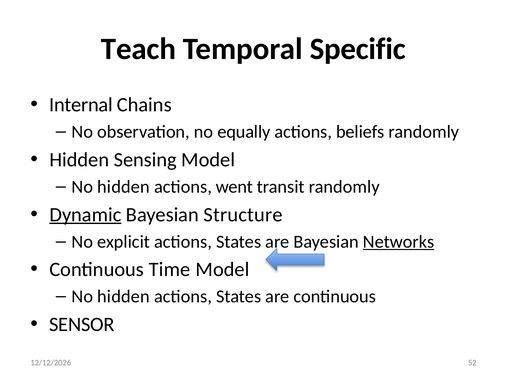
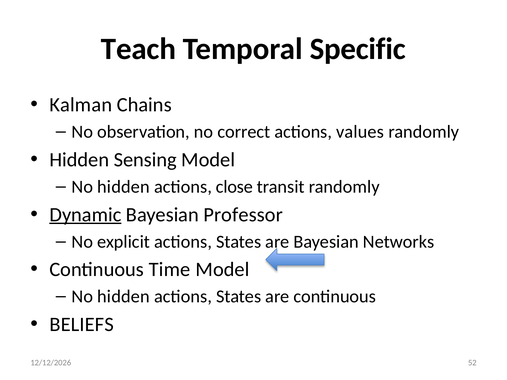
Internal: Internal -> Kalman
equally: equally -> correct
beliefs: beliefs -> values
went: went -> close
Structure: Structure -> Professor
Networks underline: present -> none
SENSOR: SENSOR -> BELIEFS
